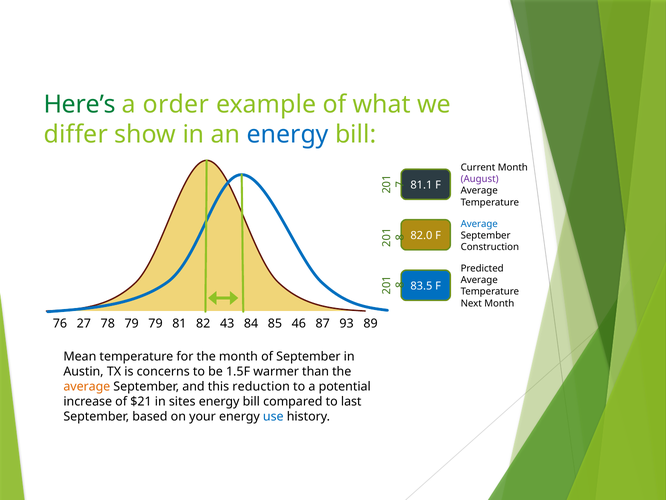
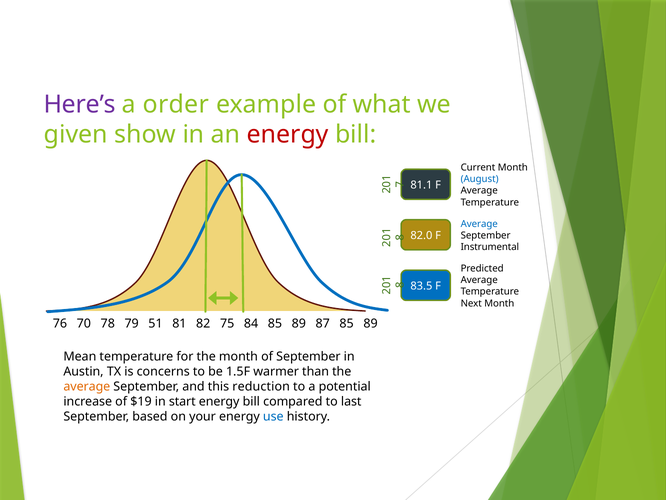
Here’s colour: green -> purple
differ: differ -> given
energy at (288, 134) colour: blue -> red
August colour: purple -> blue
Construction: Construction -> Instrumental
27: 27 -> 70
79 79: 79 -> 51
43: 43 -> 75
84 85 46: 46 -> 89
87 93: 93 -> 85
$21: $21 -> $19
sites: sites -> start
